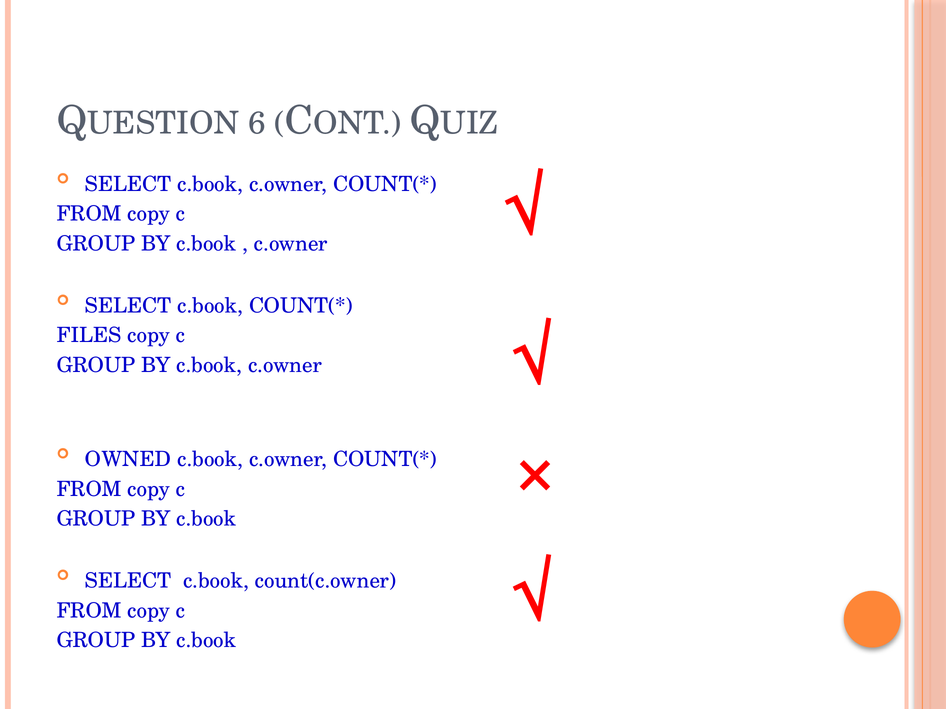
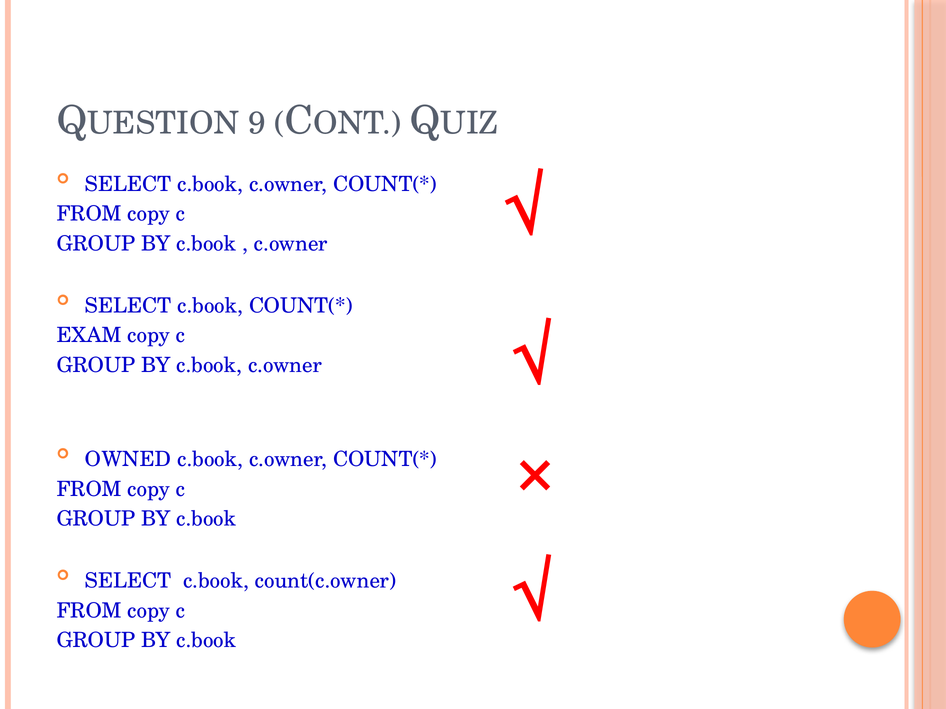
6: 6 -> 9
FILES: FILES -> EXAM
